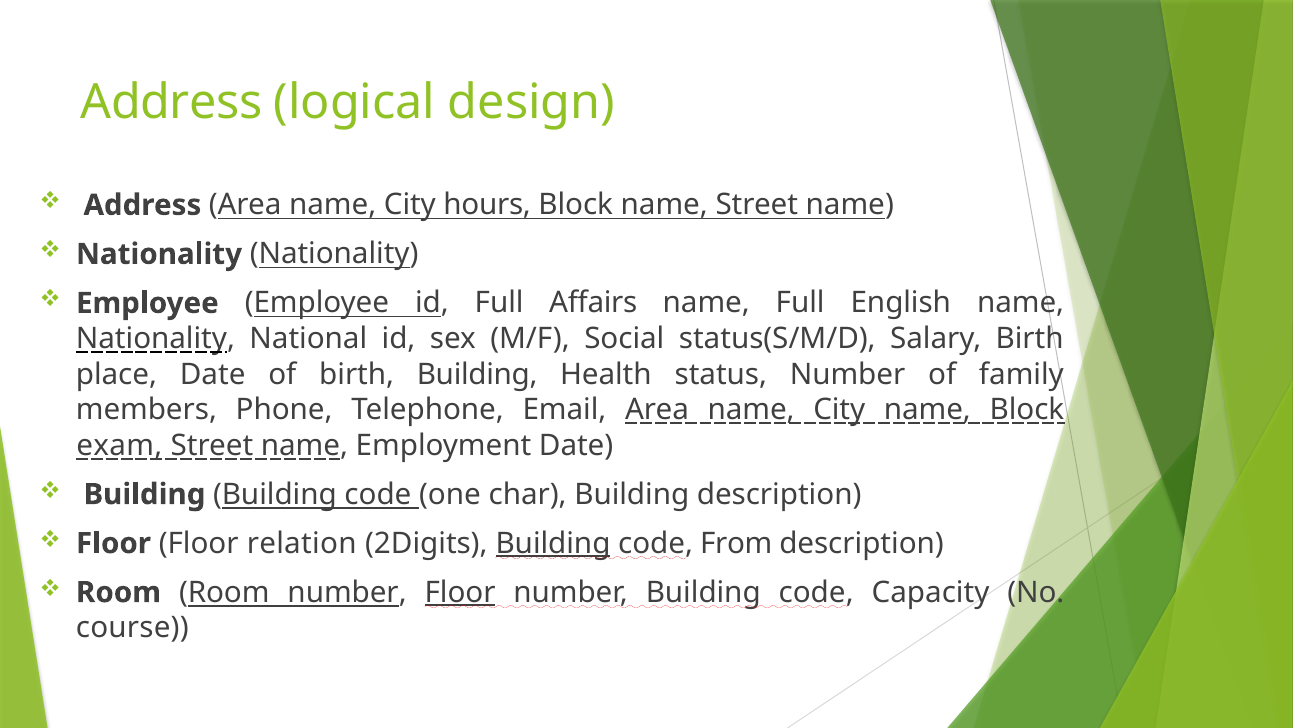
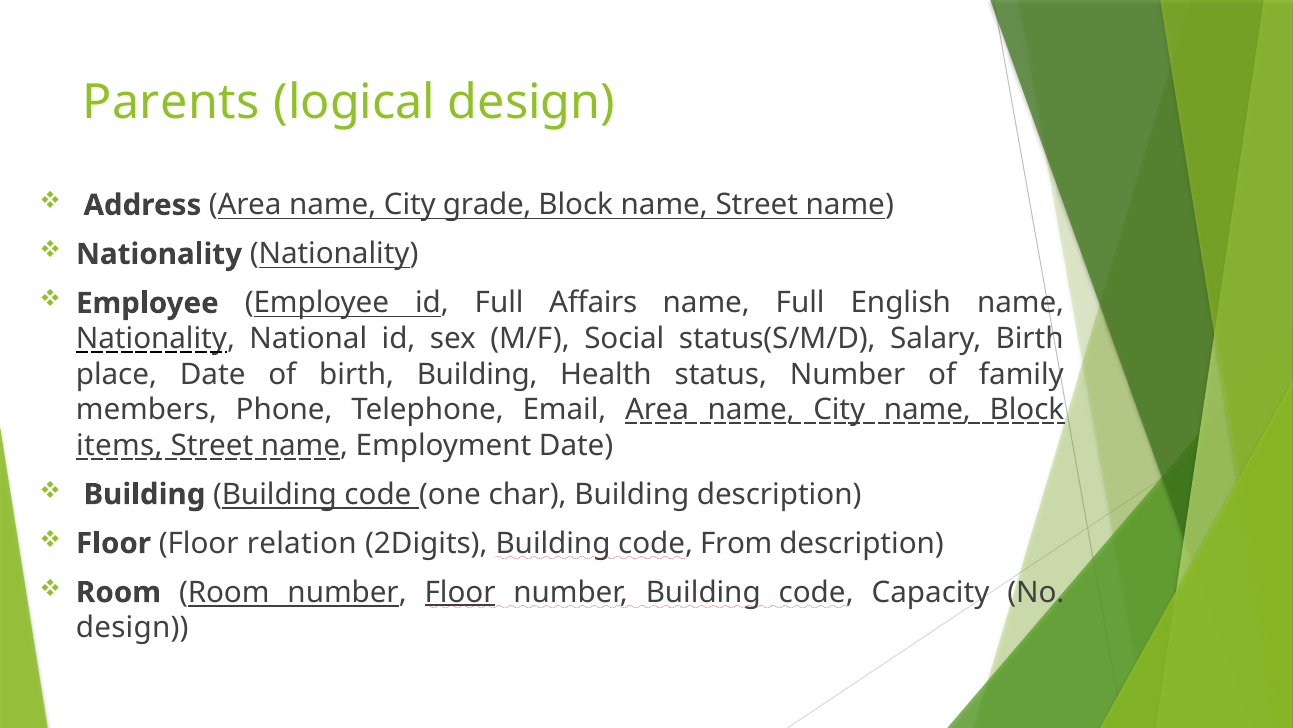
Address at (172, 102): Address -> Parents
hours: hours -> grade
exam: exam -> items
Building at (553, 543) underline: present -> none
course at (132, 627): course -> design
